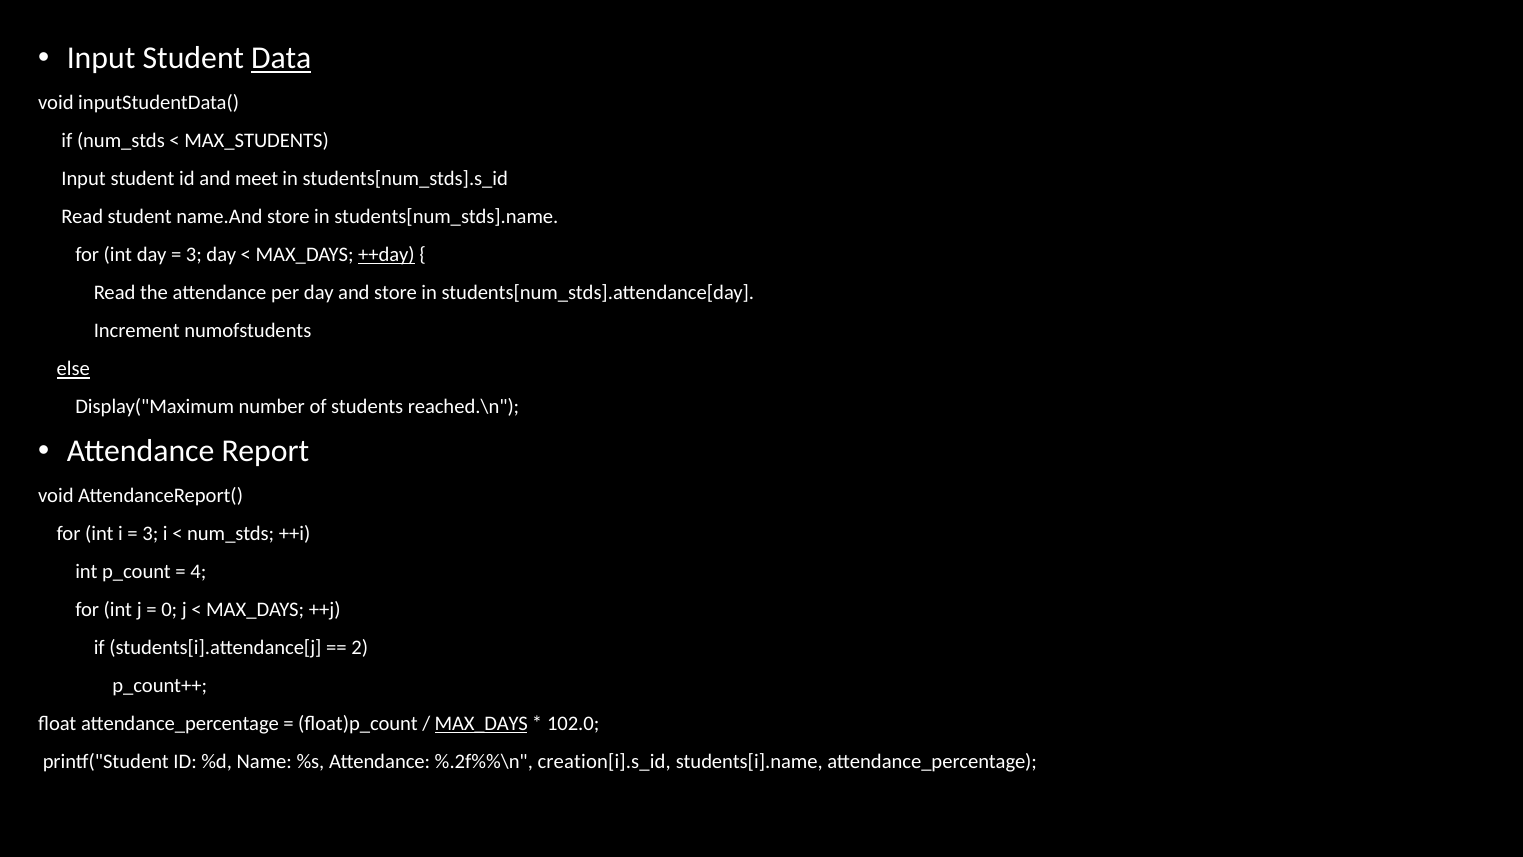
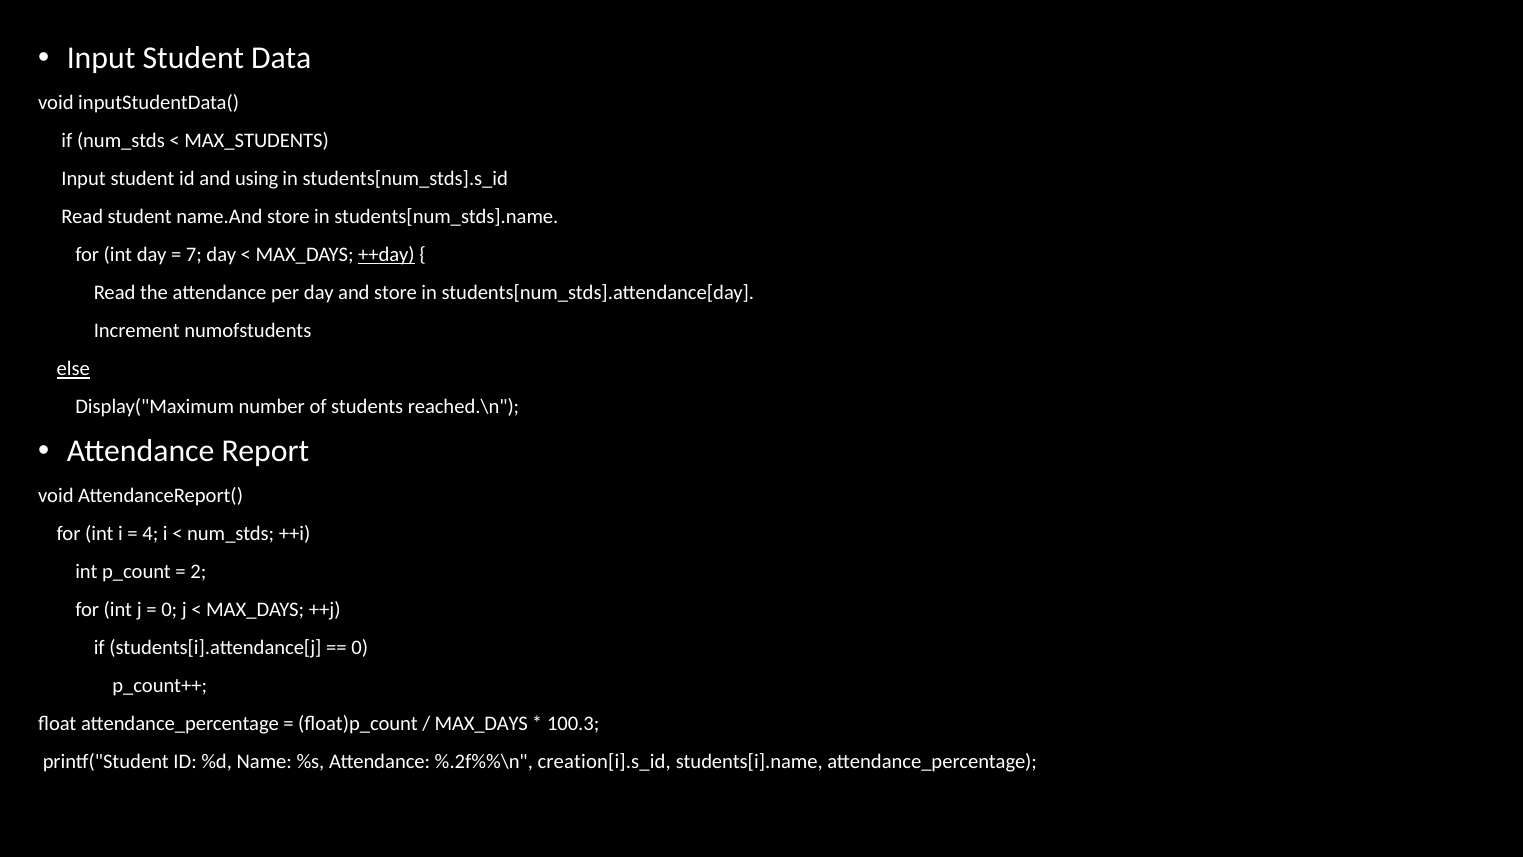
Data underline: present -> none
meet: meet -> using
3 at (194, 255): 3 -> 7
3 at (150, 533): 3 -> 4
4: 4 -> 2
2 at (360, 647): 2 -> 0
MAX_DAYS at (481, 723) underline: present -> none
102.0: 102.0 -> 100.3
